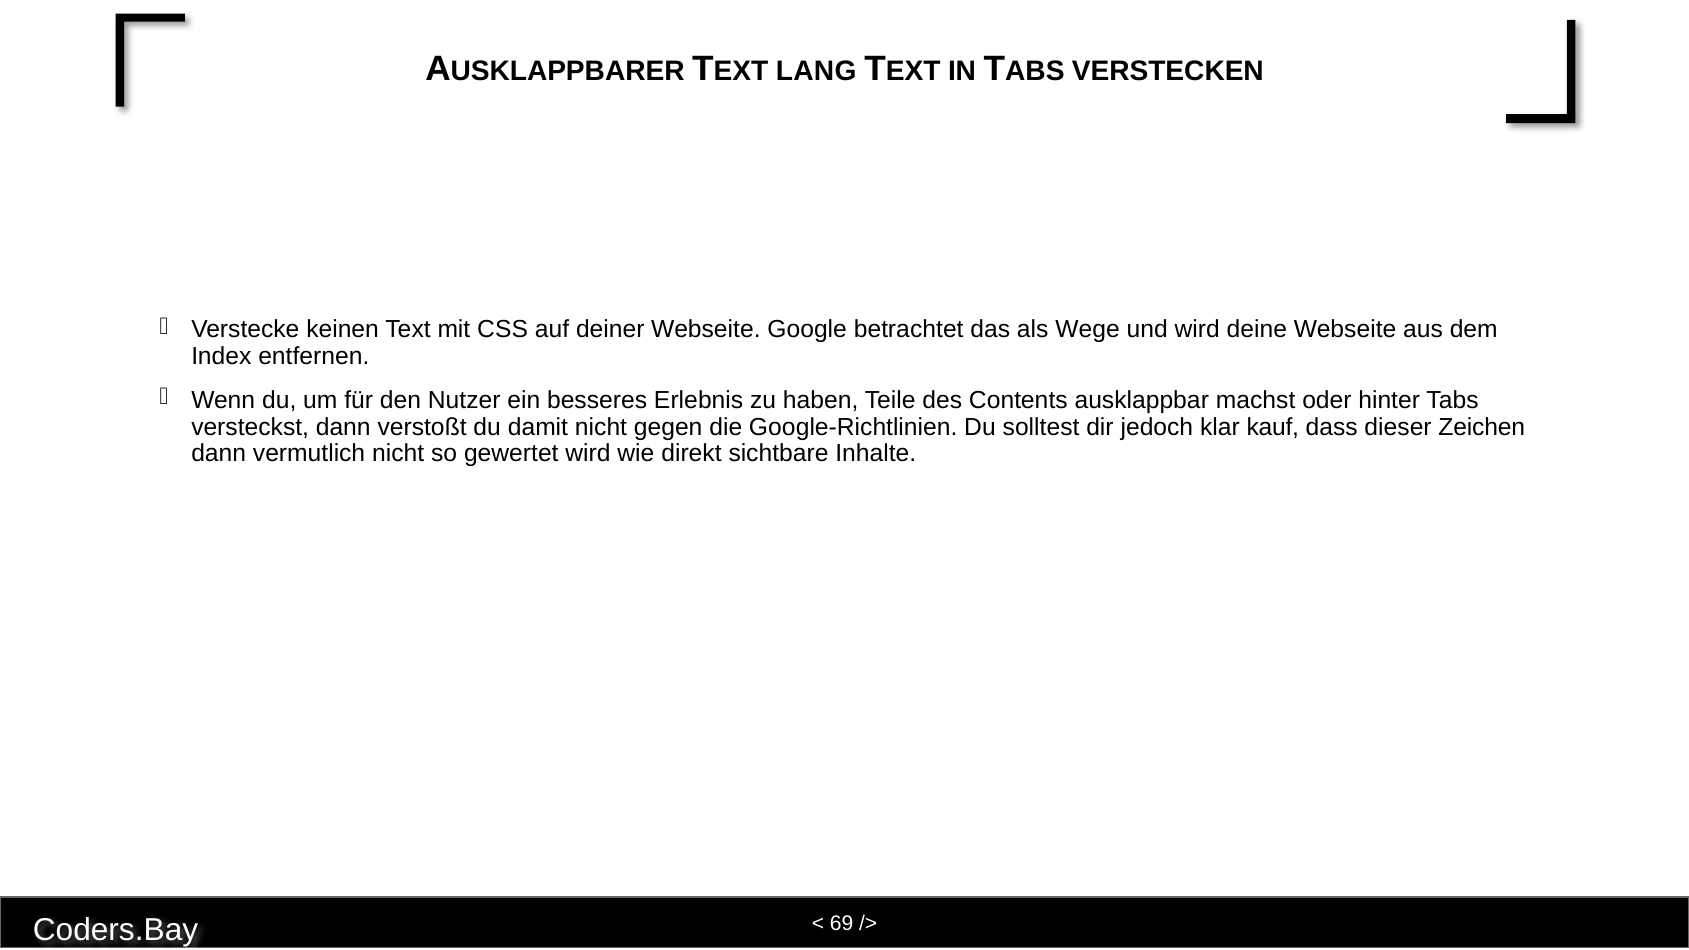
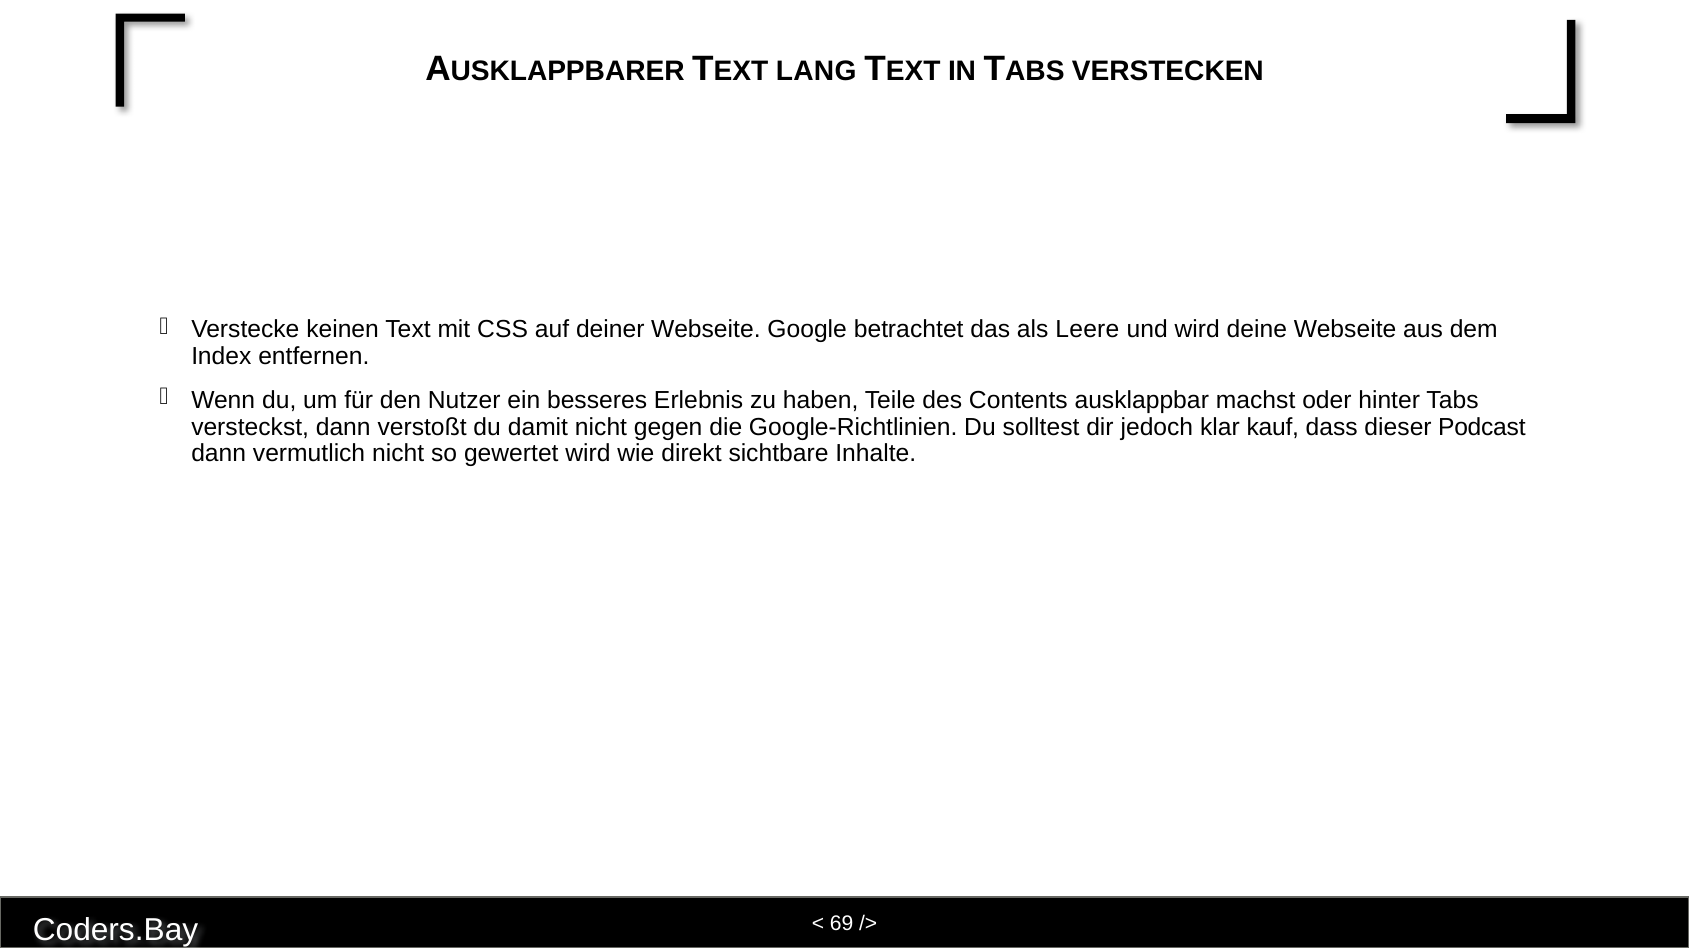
Wege: Wege -> Leere
Zeichen: Zeichen -> Podcast
